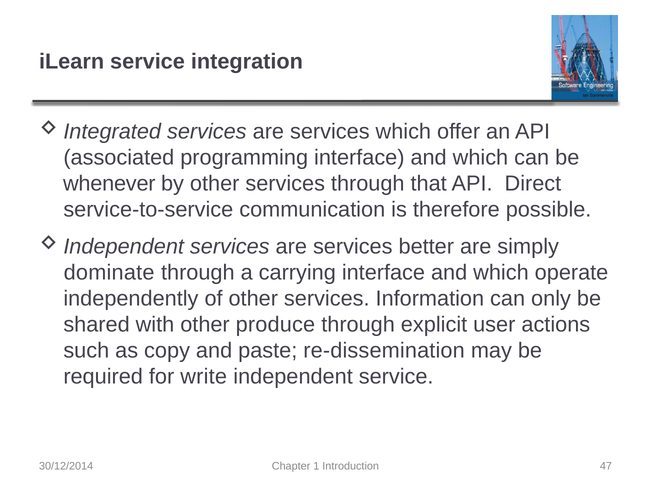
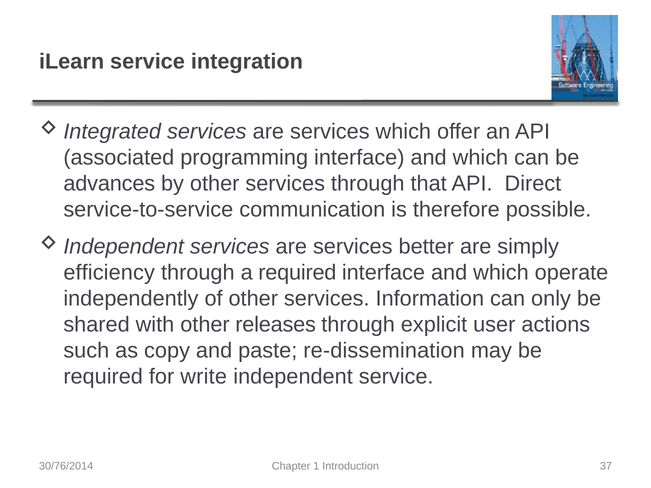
whenever: whenever -> advances
dominate: dominate -> efficiency
a carrying: carrying -> required
produce: produce -> releases
30/12/2014: 30/12/2014 -> 30/76/2014
47: 47 -> 37
